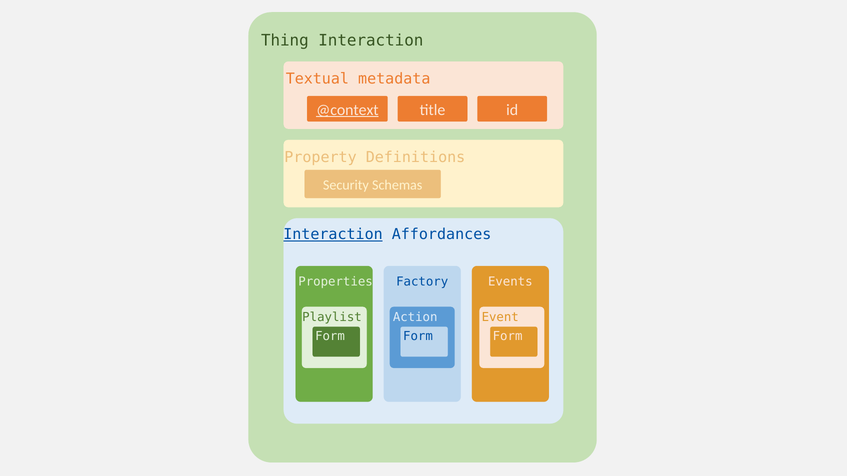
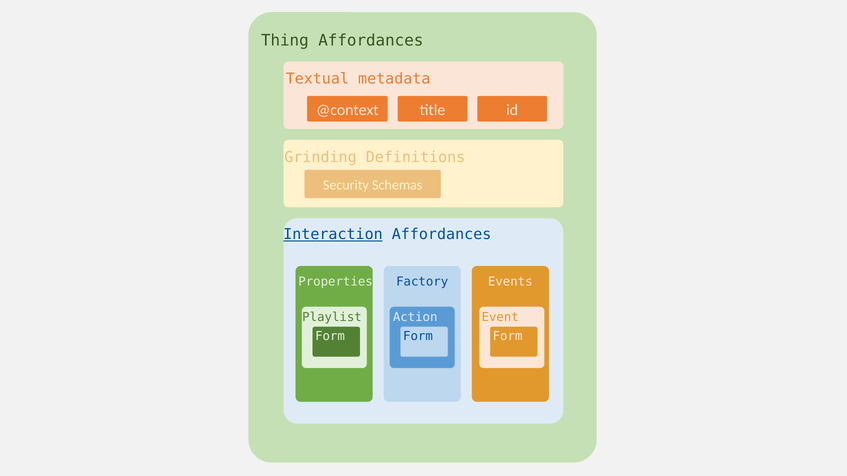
Thing Interaction: Interaction -> Affordances
@context underline: present -> none
Property: Property -> Grinding
